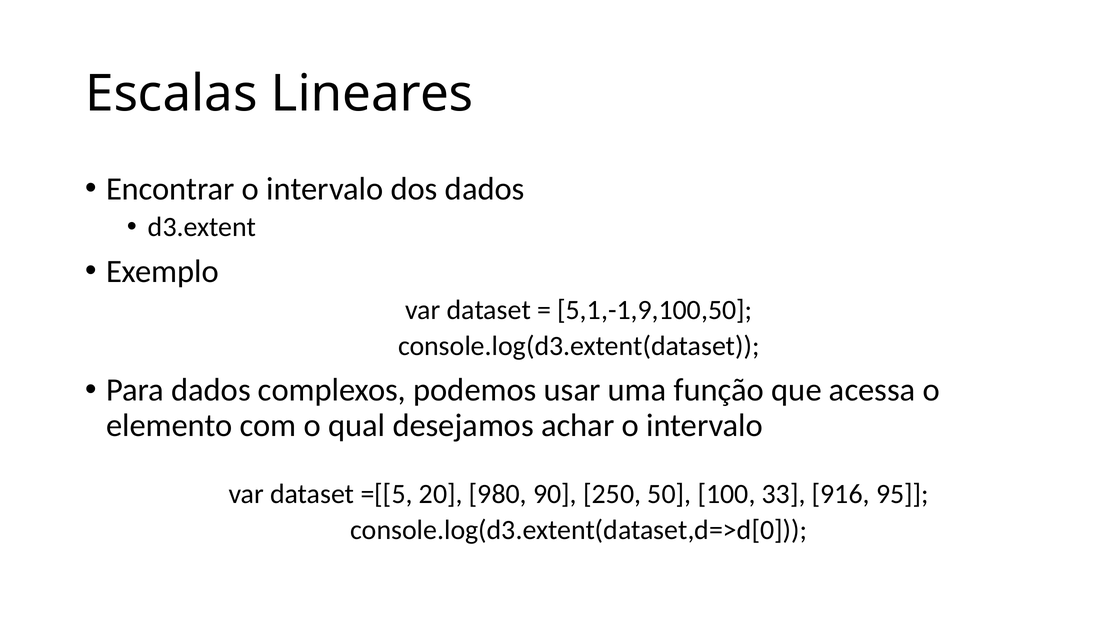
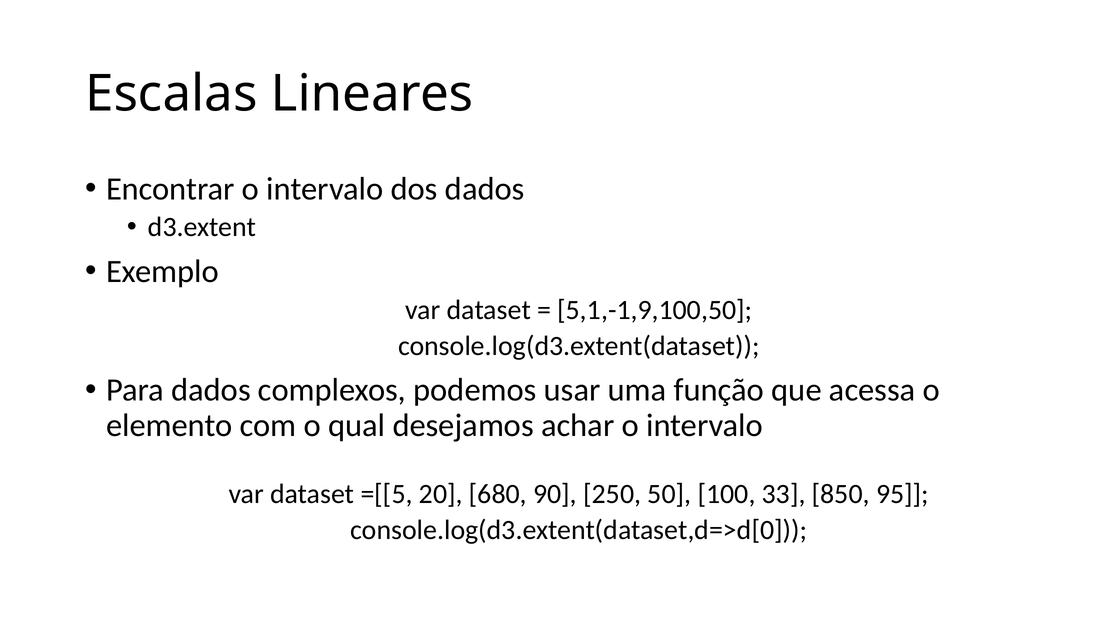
980: 980 -> 680
916: 916 -> 850
